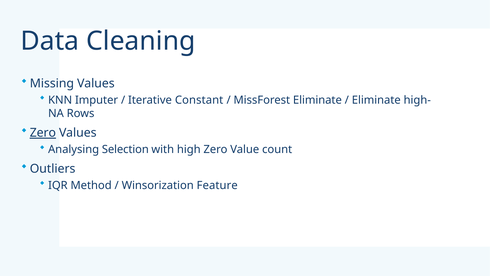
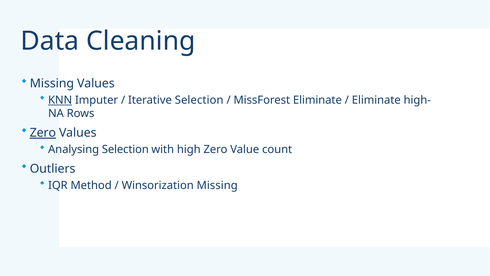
KNN underline: none -> present
Iterative Constant: Constant -> Selection
Winsorization Feature: Feature -> Missing
